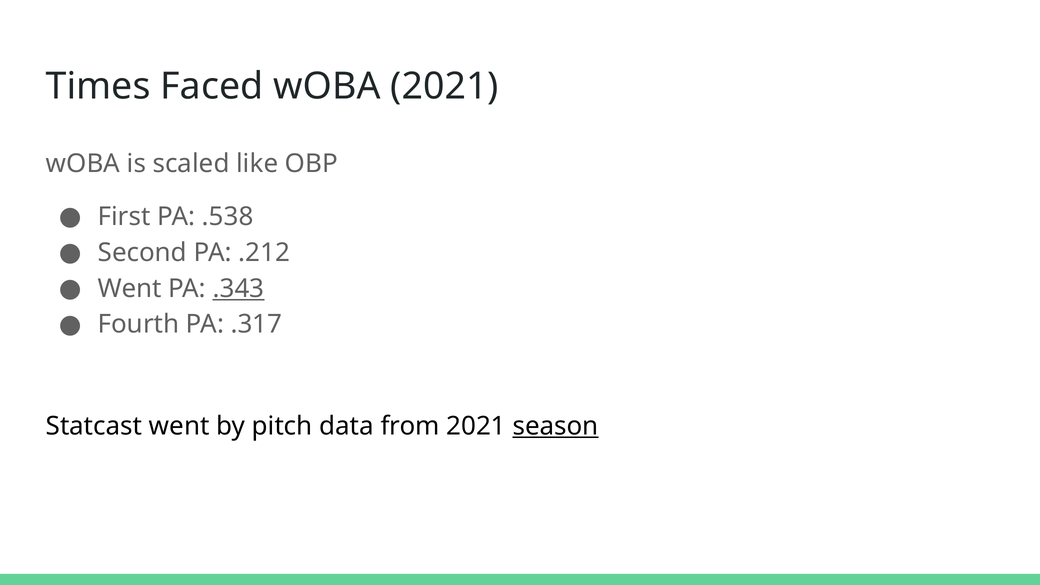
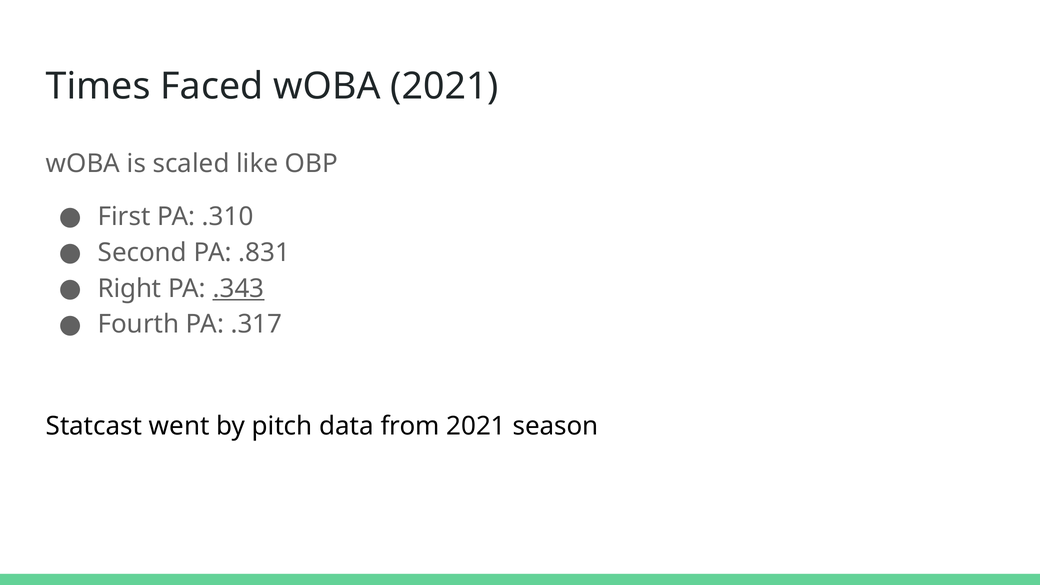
.538: .538 -> .310
.212: .212 -> .831
Went at (130, 288): Went -> Right
season underline: present -> none
